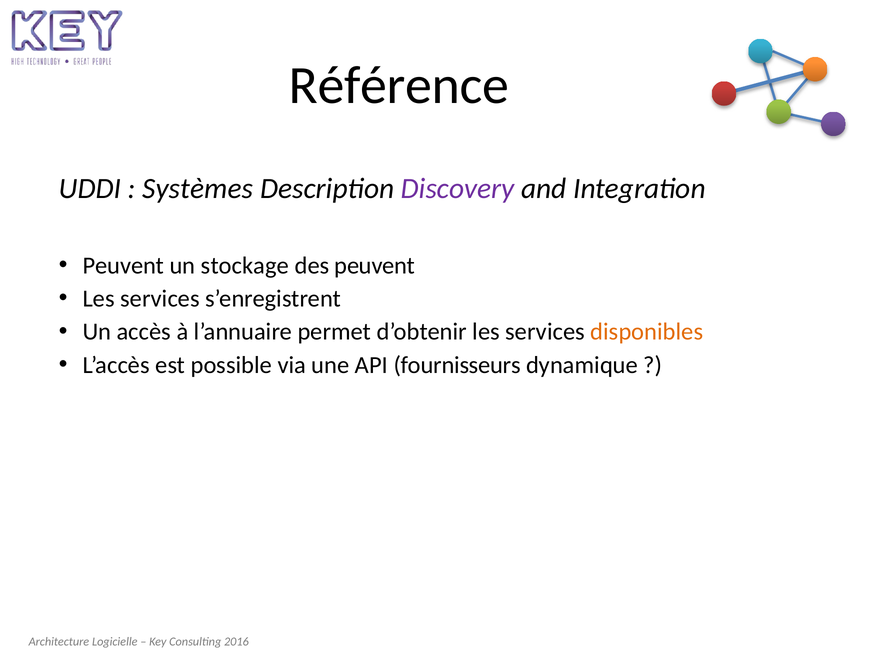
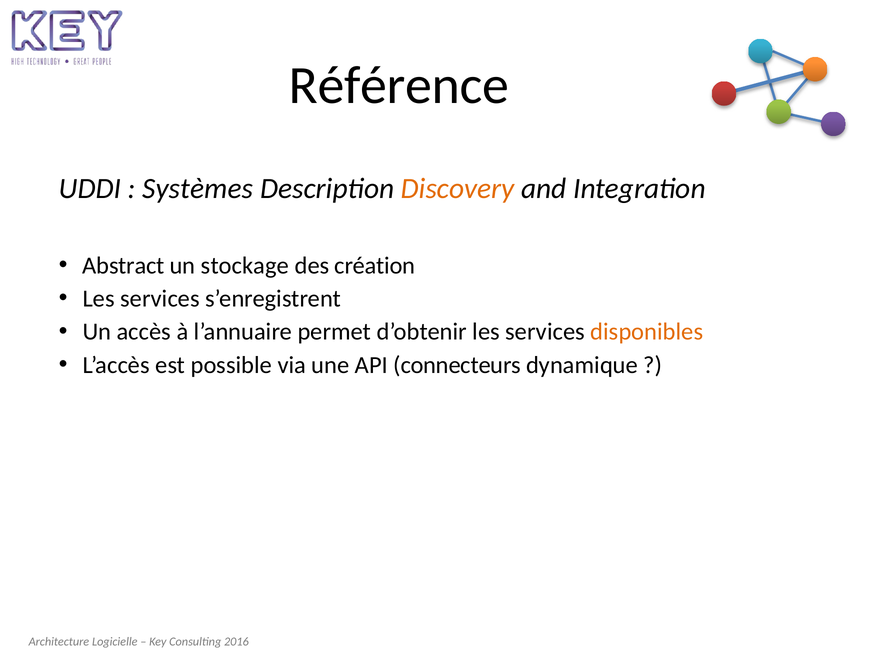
Discovery colour: purple -> orange
Peuvent at (123, 266): Peuvent -> Abstract
des peuvent: peuvent -> création
fournisseurs: fournisseurs -> connecteurs
